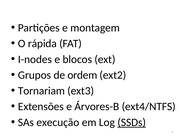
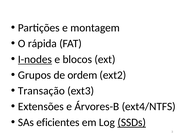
I-nodes underline: none -> present
Tornariam: Tornariam -> Transação
execução: execução -> eficientes
